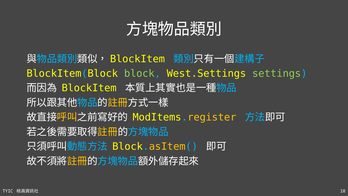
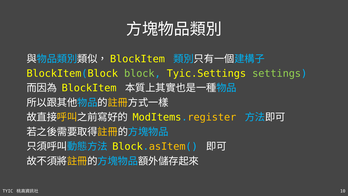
West.Settings: West.Settings -> Tyic.Settings
